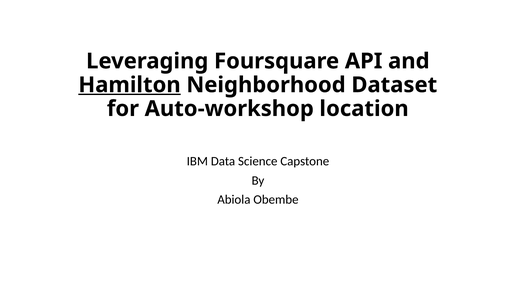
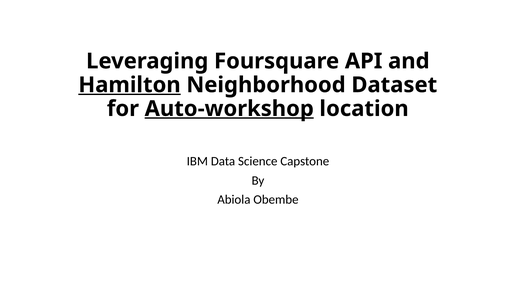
Auto-workshop underline: none -> present
